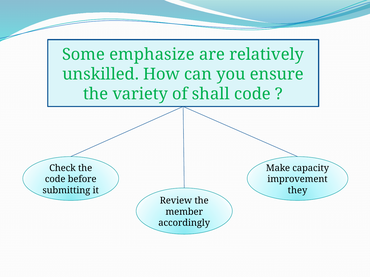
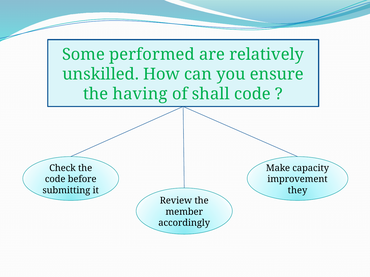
emphasize: emphasize -> performed
variety: variety -> having
